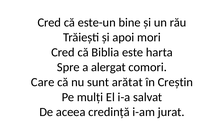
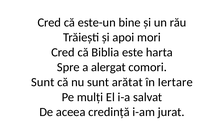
Care at (43, 82): Care -> Sunt
Creștin: Creștin -> Iertare
